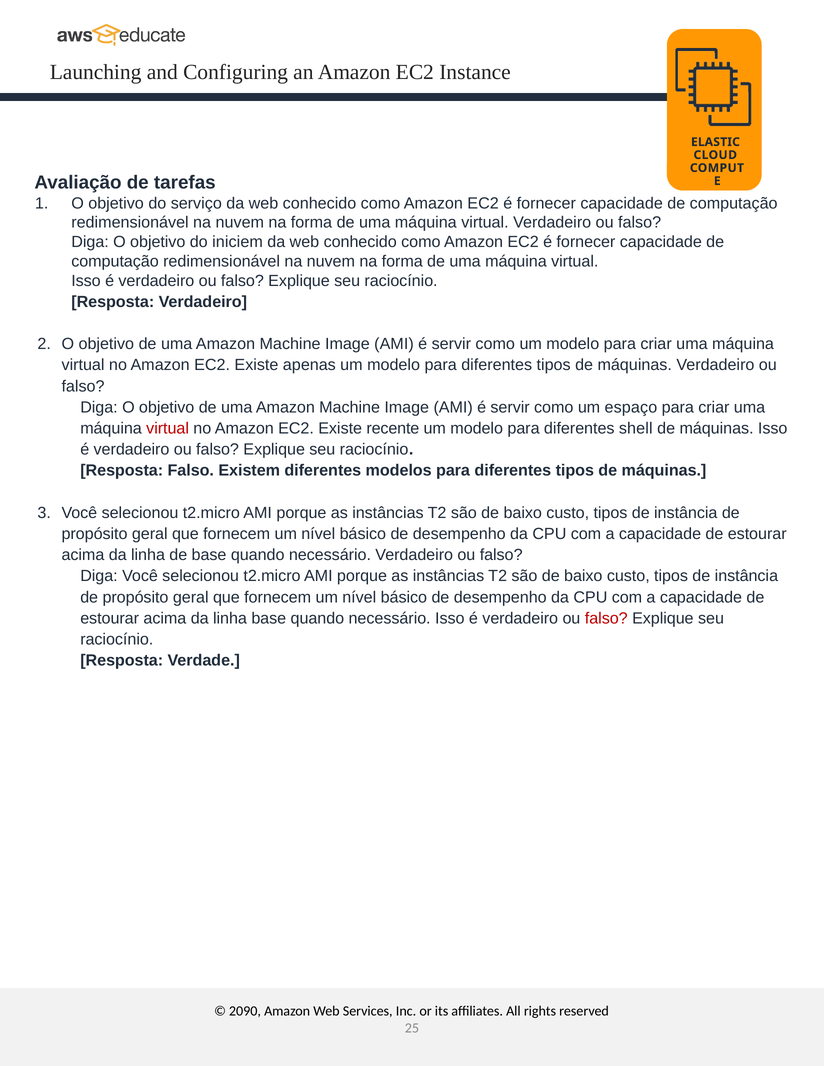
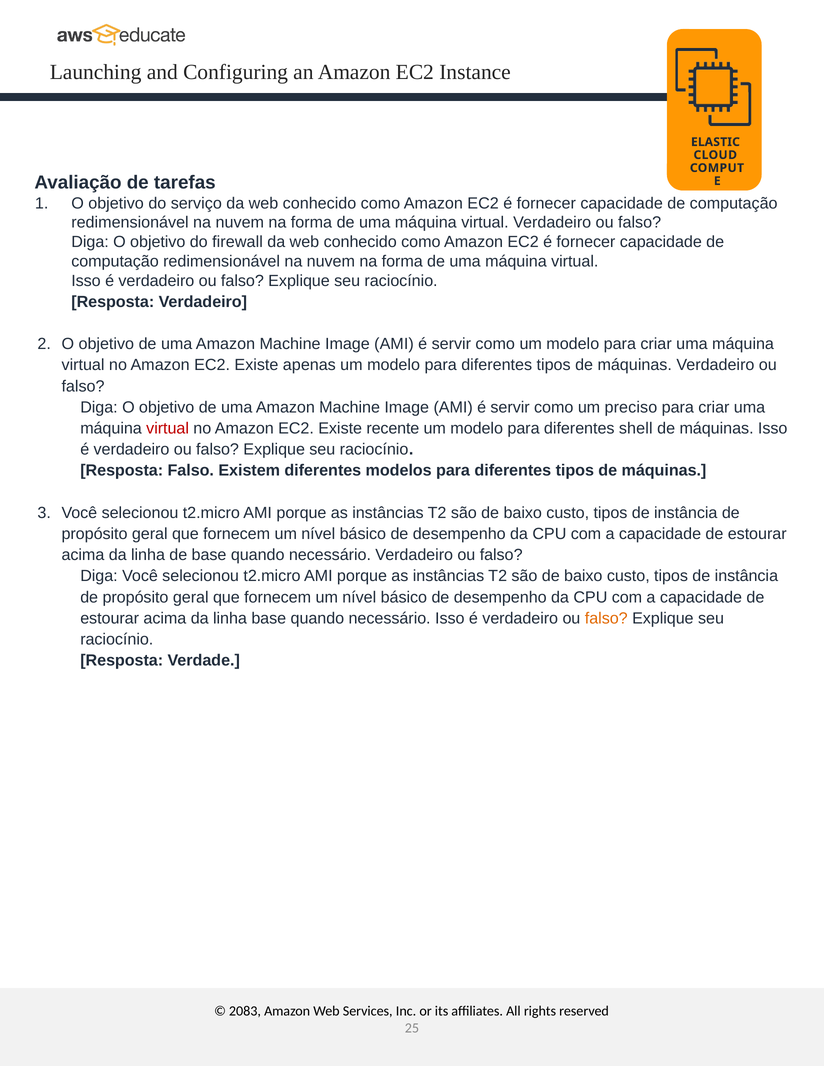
iniciem: iniciem -> firewall
espaço: espaço -> preciso
falso at (606, 619) colour: red -> orange
2090: 2090 -> 2083
